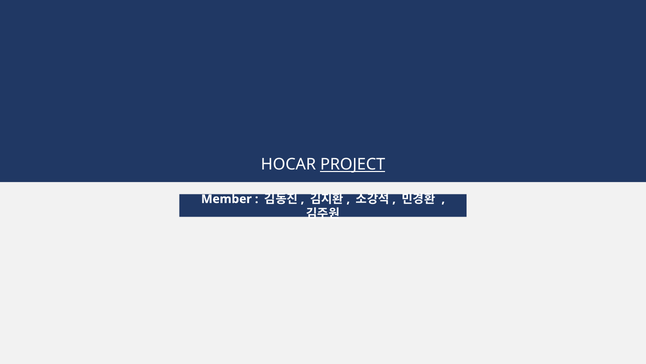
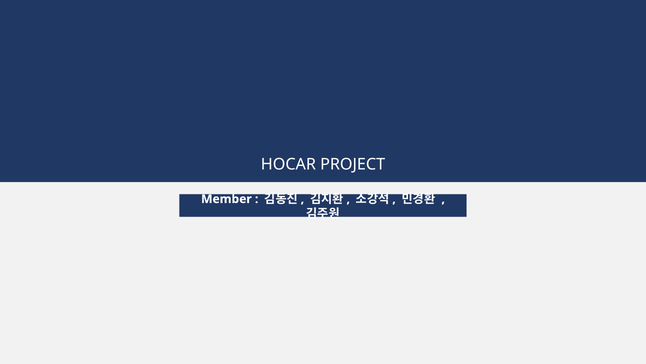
PROJECT underline: present -> none
